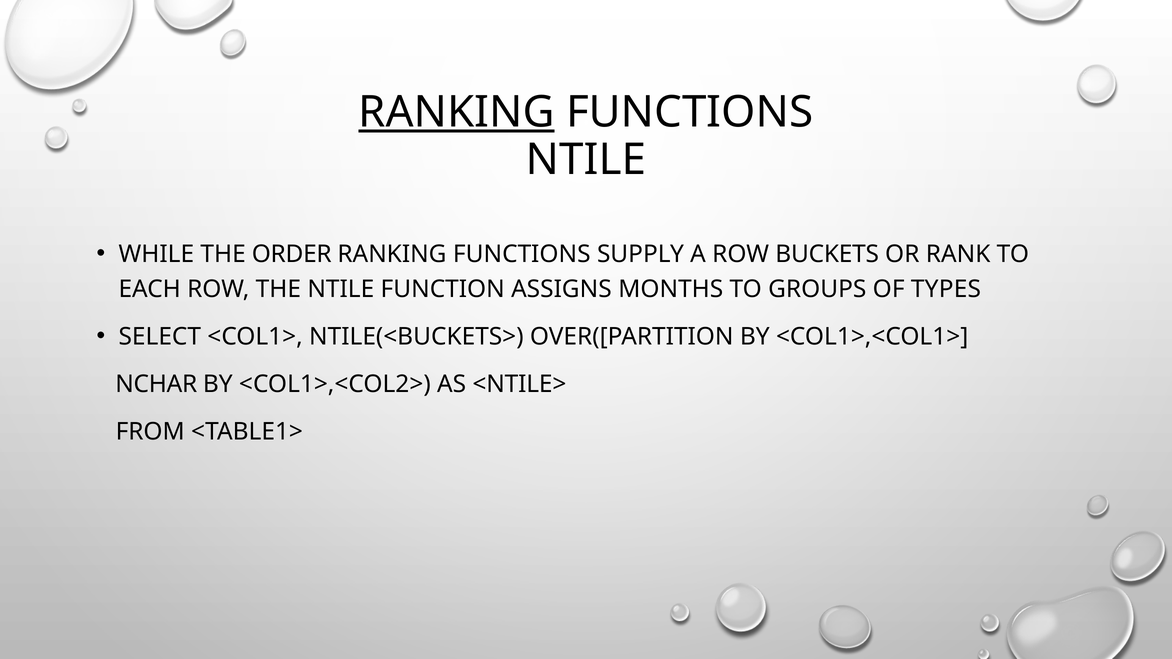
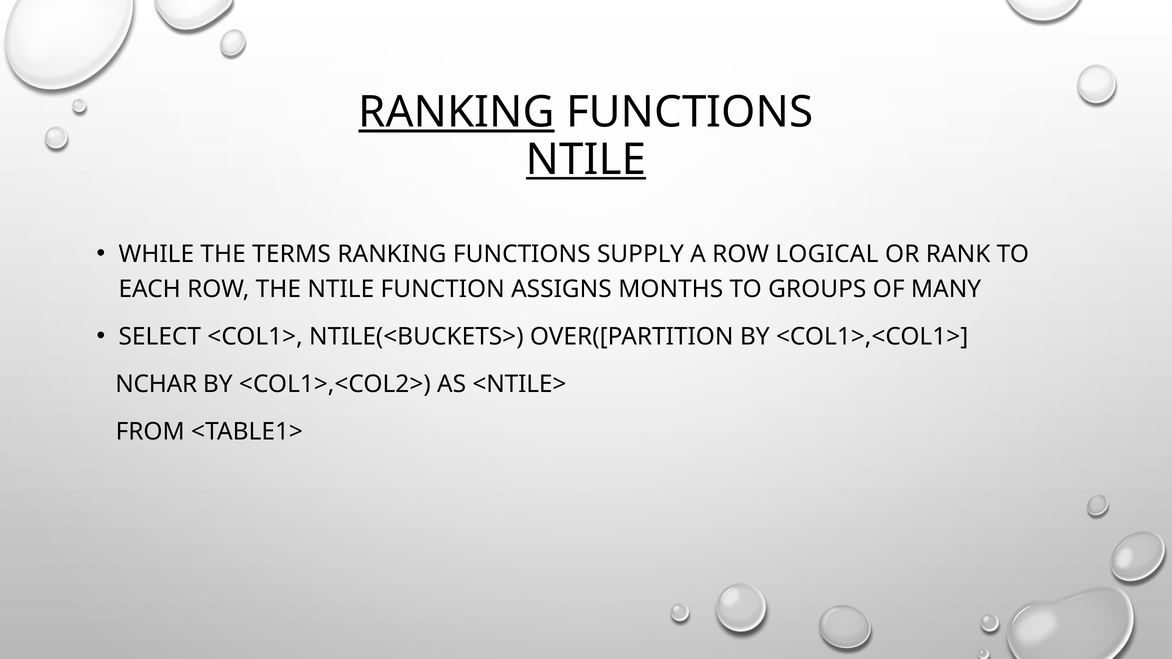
NTILE at (586, 160) underline: none -> present
ORDER: ORDER -> TERMS
BUCKETS: BUCKETS -> LOGICAL
TYPES: TYPES -> MANY
